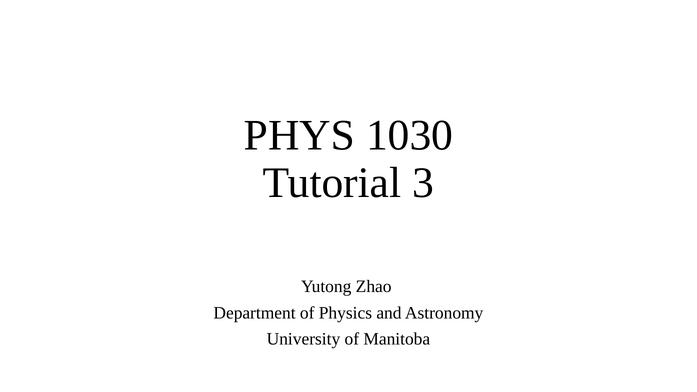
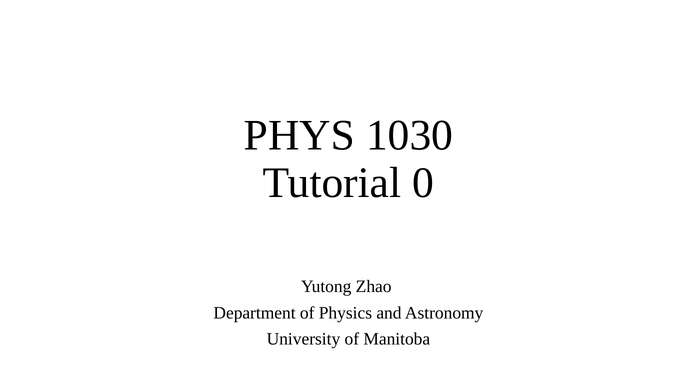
3: 3 -> 0
